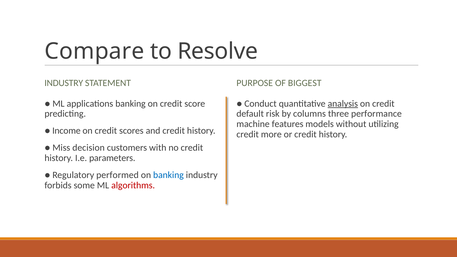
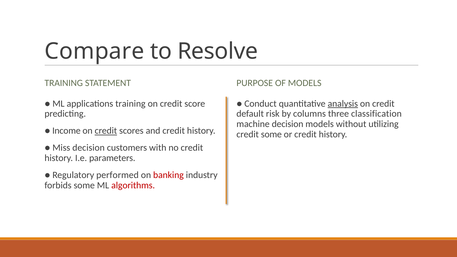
INDUSTRY at (64, 83): INDUSTRY -> TRAINING
OF BIGGEST: BIGGEST -> MODELS
applications banking: banking -> training
performance: performance -> classification
machine features: features -> decision
credit at (106, 131) underline: none -> present
credit more: more -> some
banking at (168, 175) colour: blue -> red
